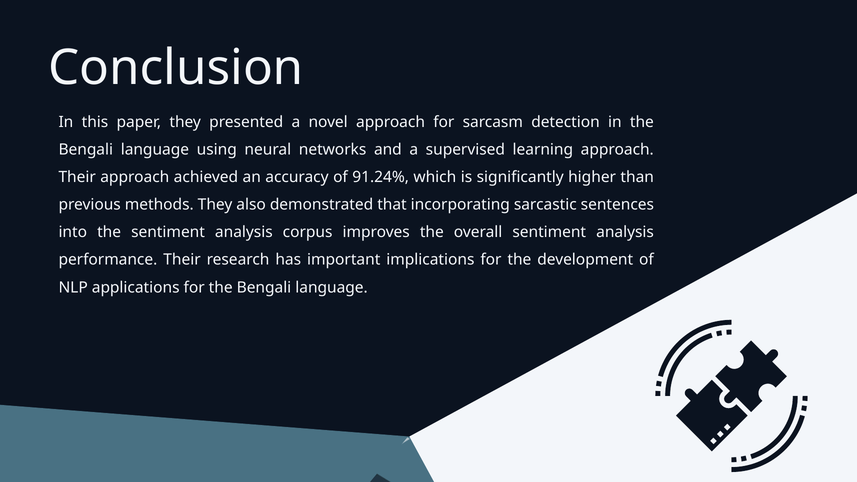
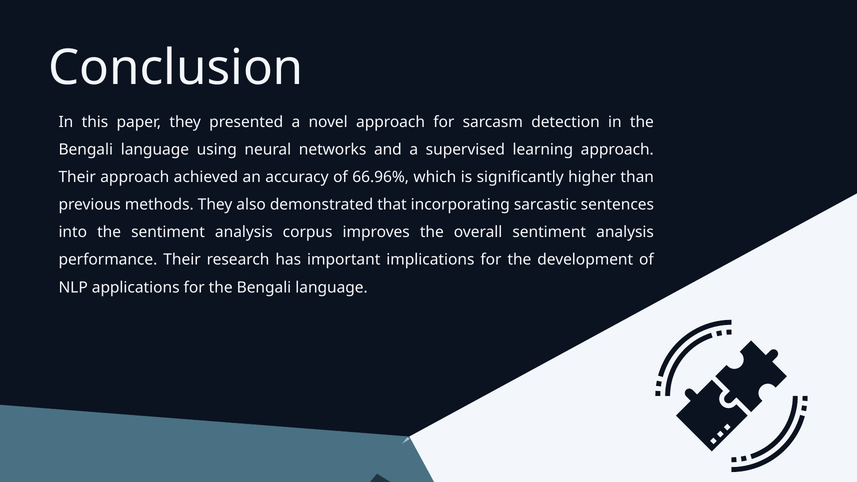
91.24%: 91.24% -> 66.96%
